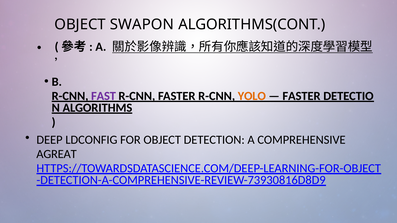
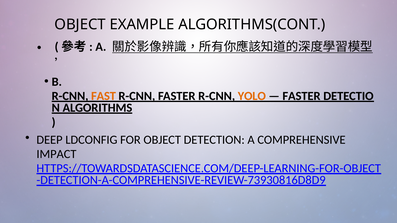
SWAPON: SWAPON -> EXAMPLE
FAST colour: purple -> orange
AGREAT: AGREAT -> IMPACT
